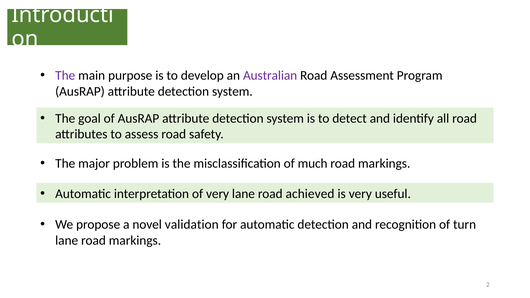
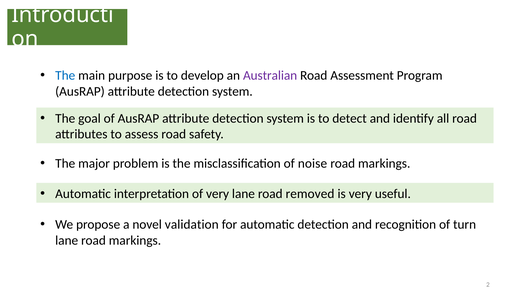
The at (65, 75) colour: purple -> blue
much: much -> noise
achieved: achieved -> removed
